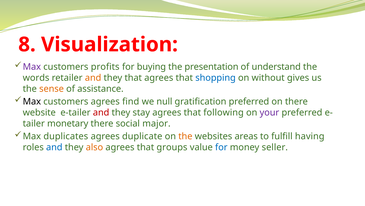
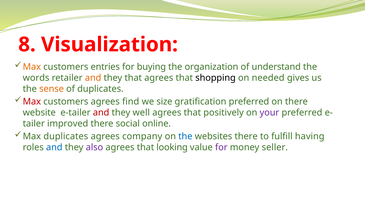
Max at (32, 67) colour: purple -> orange
profits: profits -> entries
presentation: presentation -> organization
shopping colour: blue -> black
without: without -> needed
of assistance: assistance -> duplicates
Max at (32, 101) colour: black -> red
null: null -> size
stay: stay -> well
following: following -> positively
monetary: monetary -> improved
major: major -> online
duplicate: duplicate -> company
the at (185, 136) colour: orange -> blue
websites areas: areas -> there
also colour: orange -> purple
groups: groups -> looking
for at (221, 147) colour: blue -> purple
